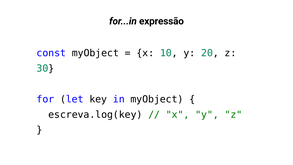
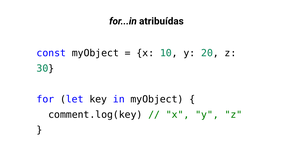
expressão: expressão -> atribuídas
escreva.log(key: escreva.log(key -> comment.log(key
